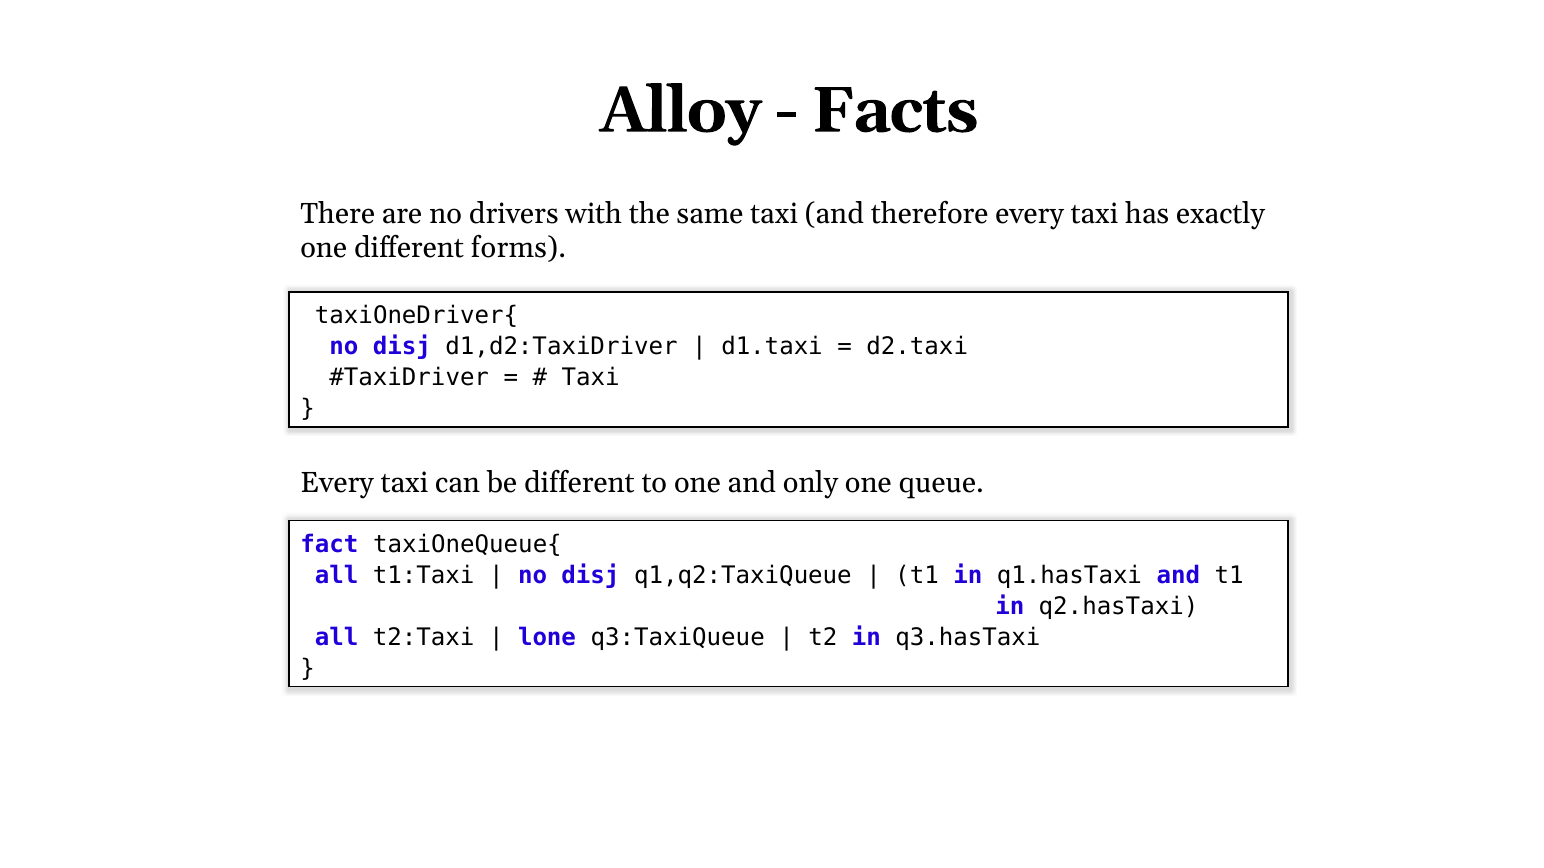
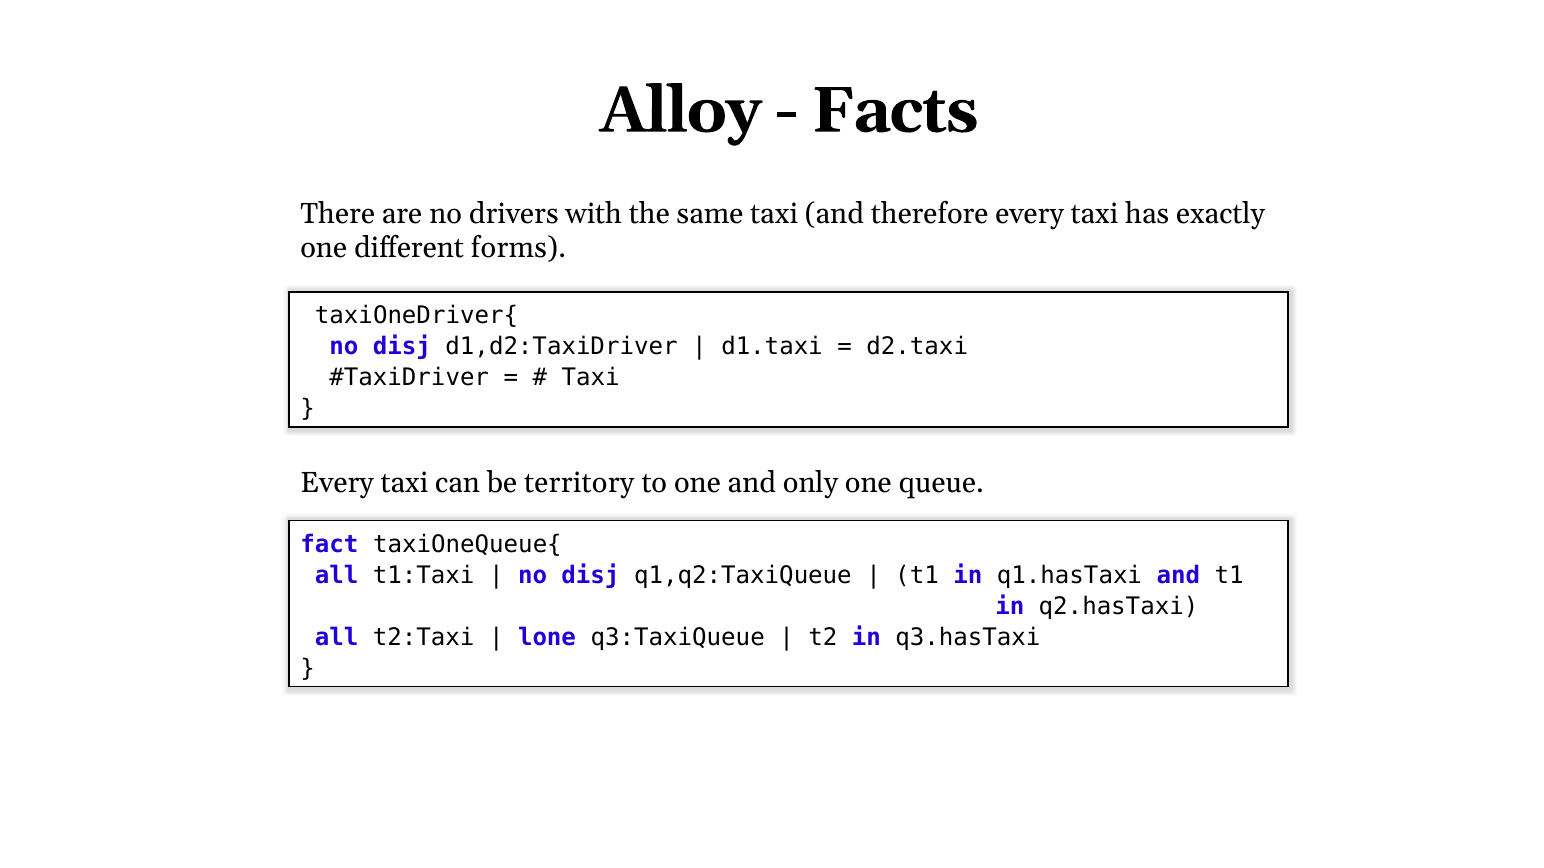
be different: different -> territory
